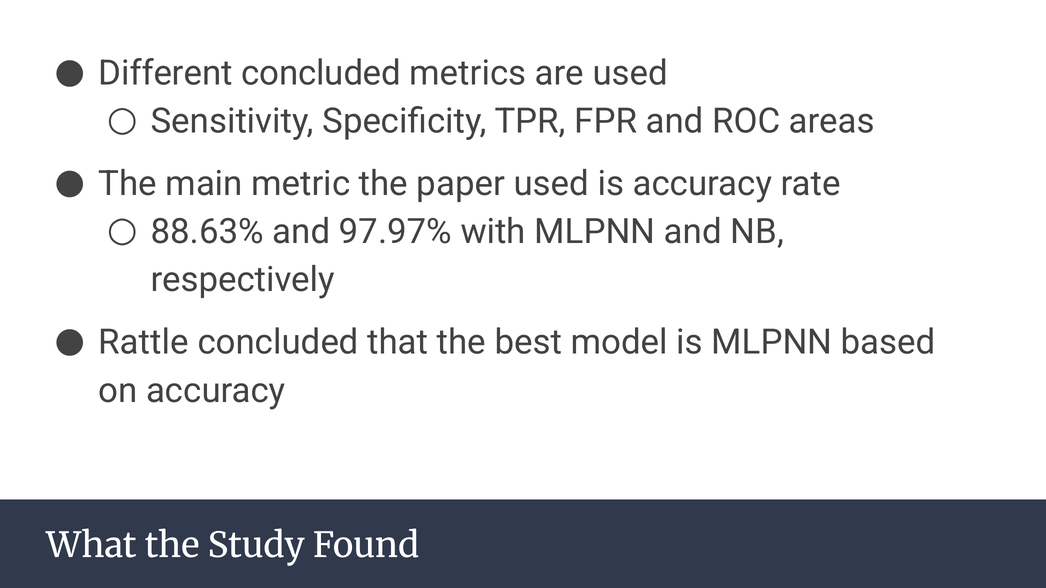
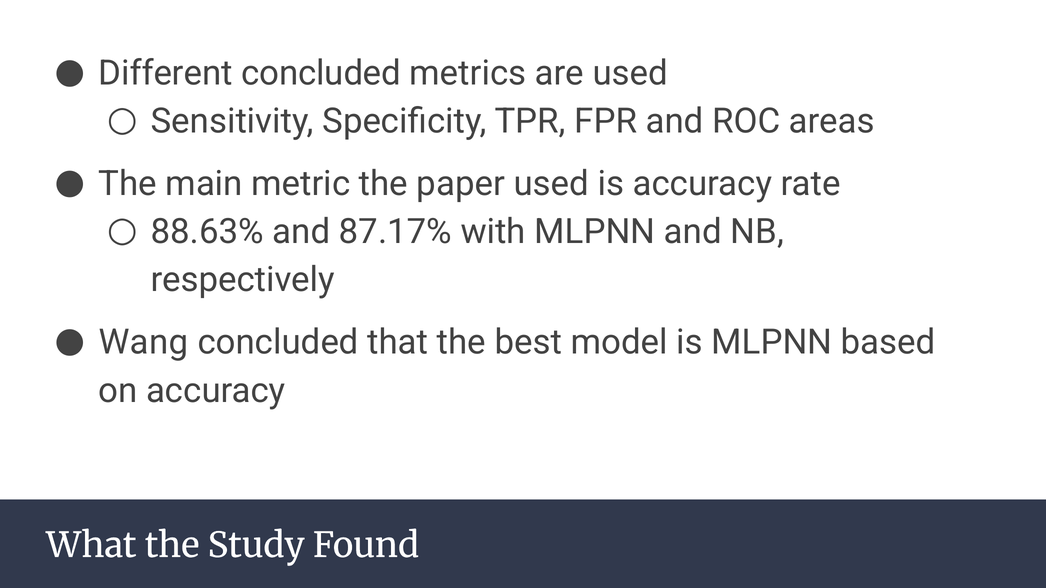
97.97%: 97.97% -> 87.17%
Rattle: Rattle -> Wang
